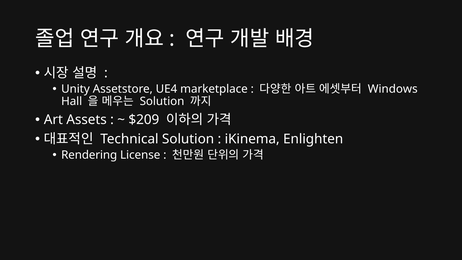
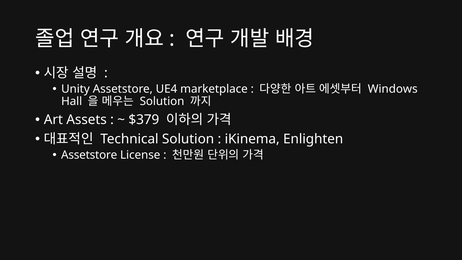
$209: $209 -> $379
Rendering at (89, 155): Rendering -> Assetstore
